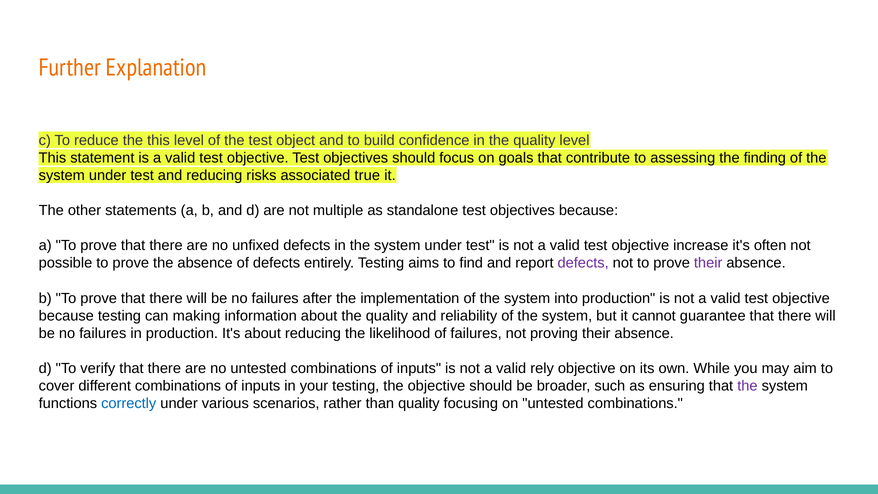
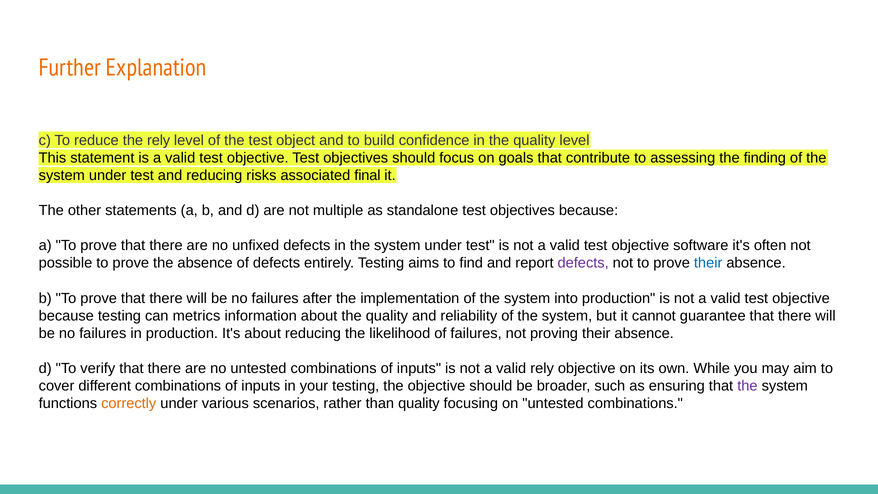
the this: this -> rely
true: true -> final
increase: increase -> software
their at (708, 263) colour: purple -> blue
making: making -> metrics
correctly colour: blue -> orange
